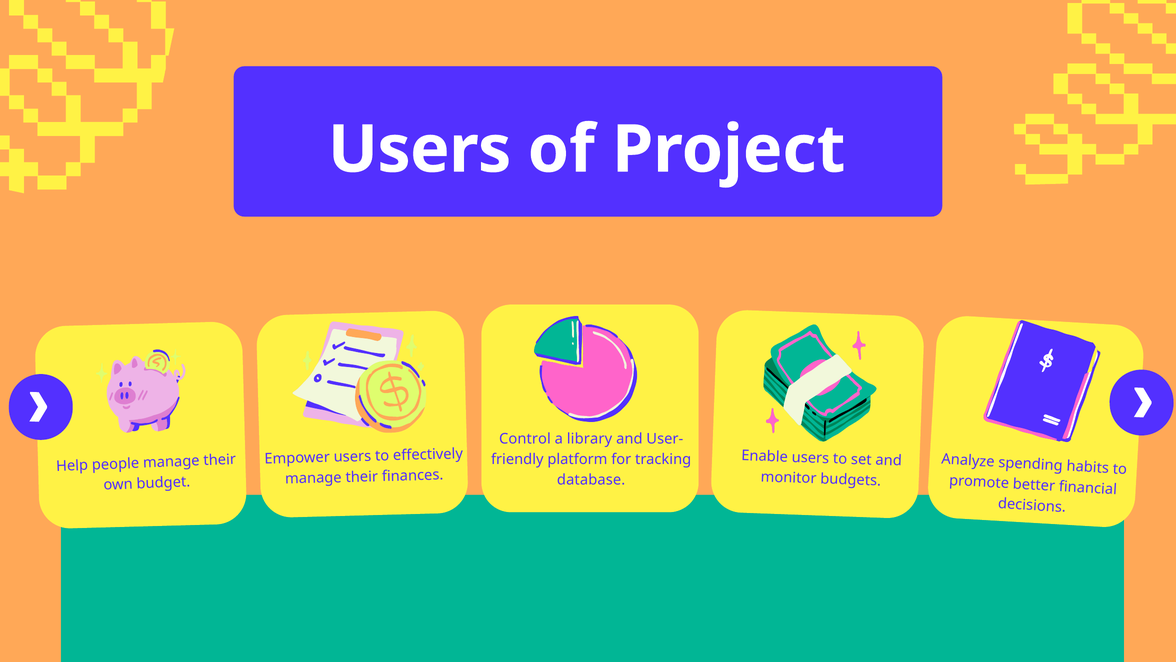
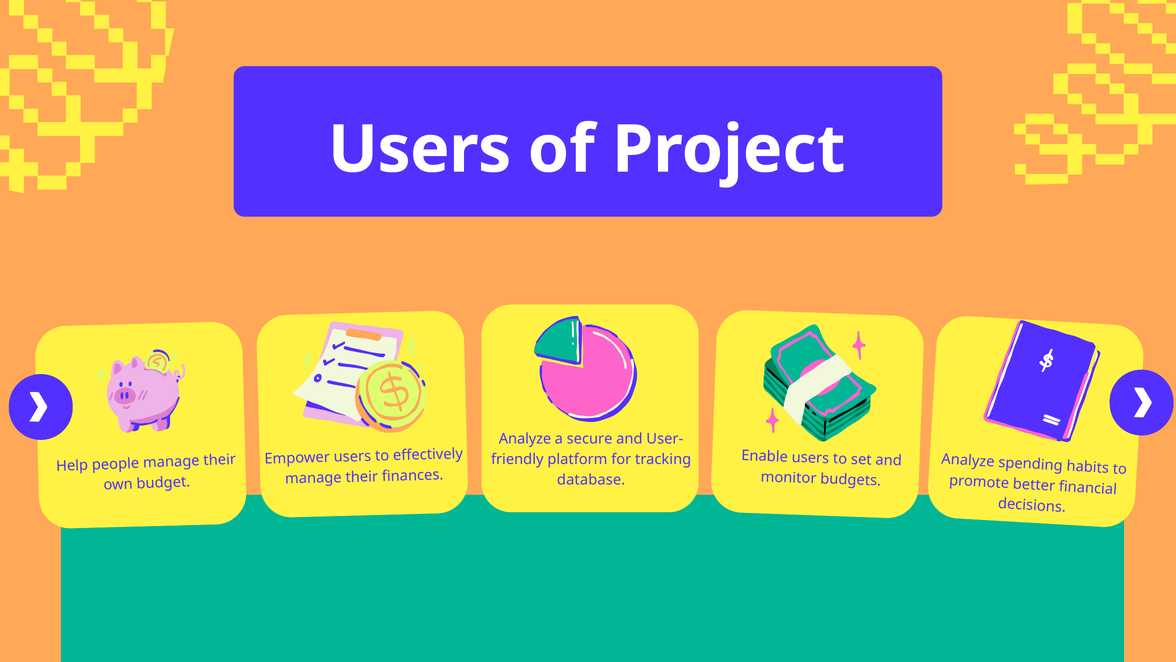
Control at (525, 438): Control -> Analyze
library: library -> secure
